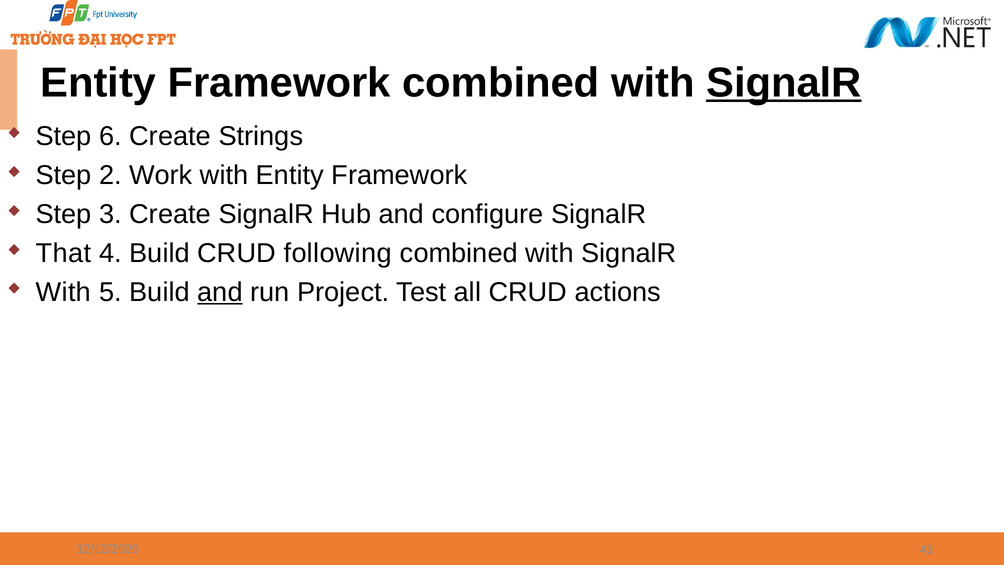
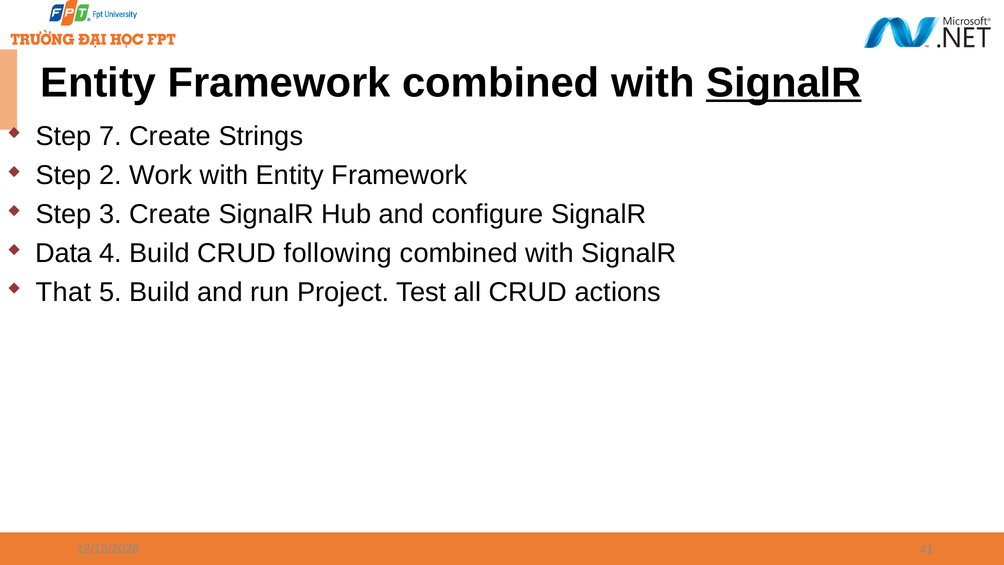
6: 6 -> 7
That: That -> Data
With at (63, 292): With -> That
and at (220, 292) underline: present -> none
